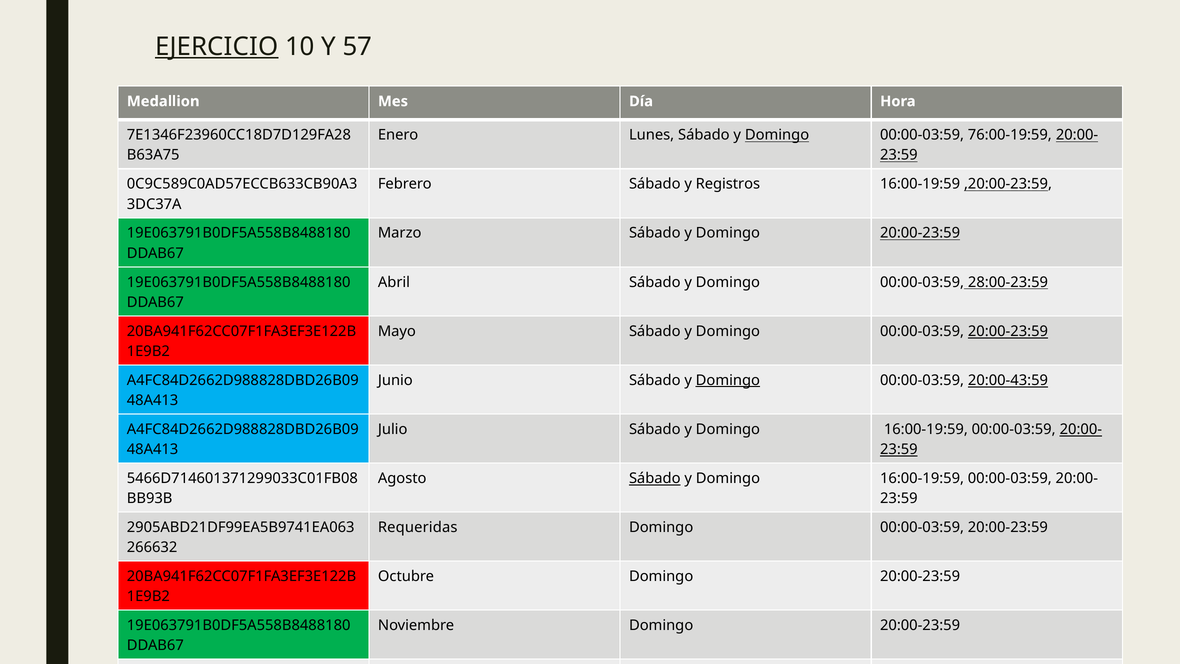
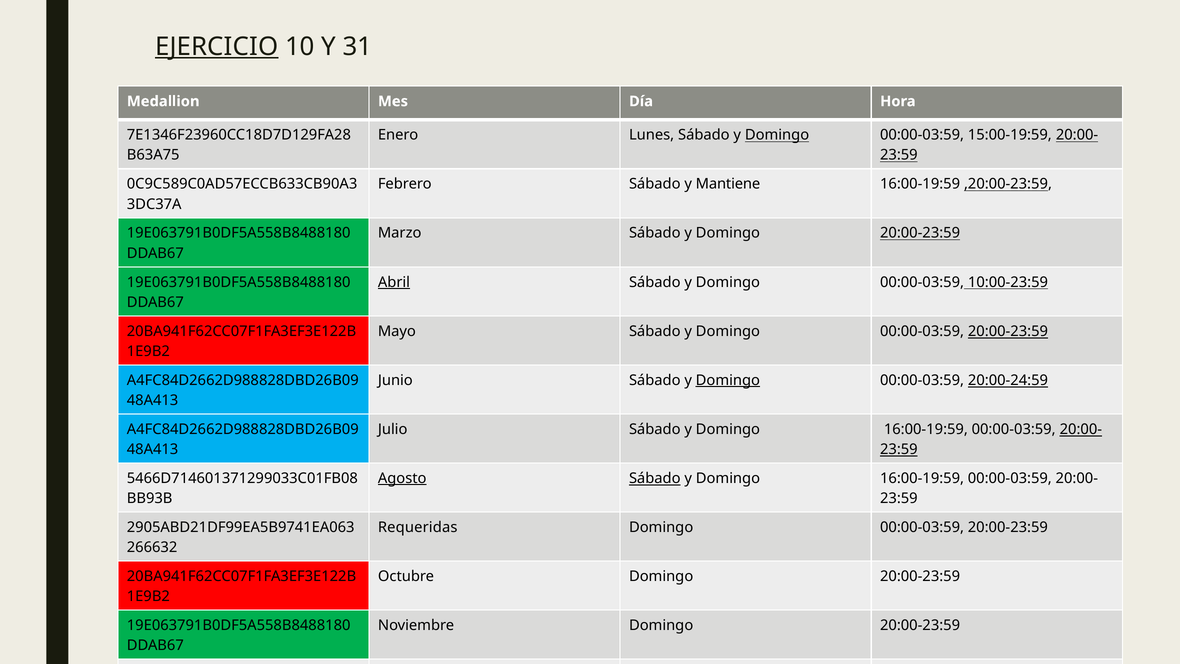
57: 57 -> 31
76:00-19:59: 76:00-19:59 -> 15:00-19:59
Registros: Registros -> Mantiene
Abril underline: none -> present
28:00-23:59: 28:00-23:59 -> 10:00-23:59
20:00-43:59: 20:00-43:59 -> 20:00-24:59
Agosto underline: none -> present
